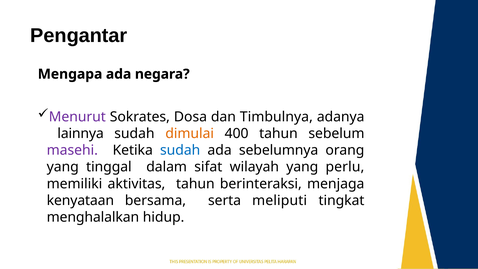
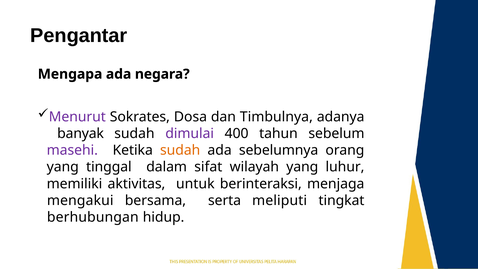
lainnya: lainnya -> banyak
dimulai colour: orange -> purple
sudah at (180, 150) colour: blue -> orange
perlu: perlu -> luhur
aktivitas tahun: tahun -> untuk
kenyataan: kenyataan -> mengakui
menghalalkan: menghalalkan -> berhubungan
